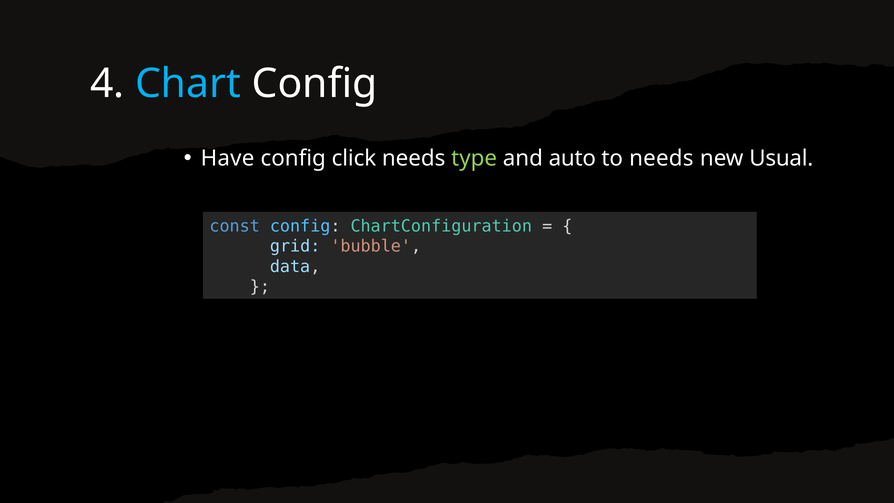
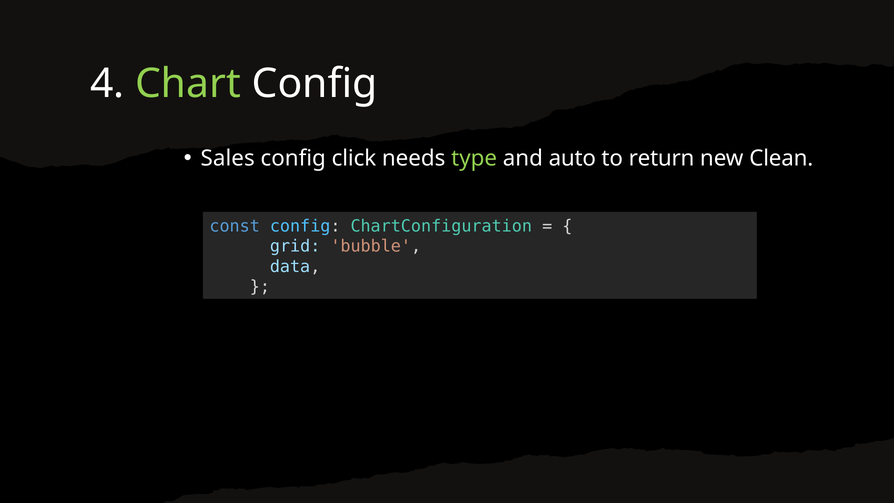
Chart colour: light blue -> light green
Have: Have -> Sales
to needs: needs -> return
Usual: Usual -> Clean
